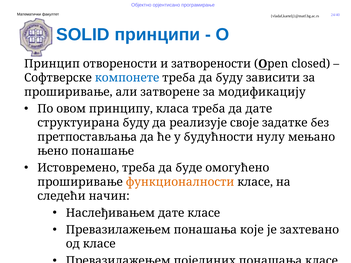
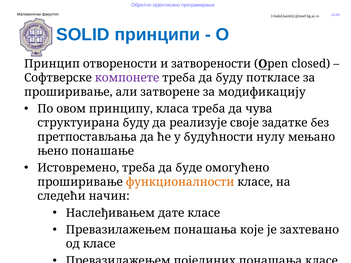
компонете colour: blue -> purple
зависити: зависити -> поткласе
да дате: дате -> чува
